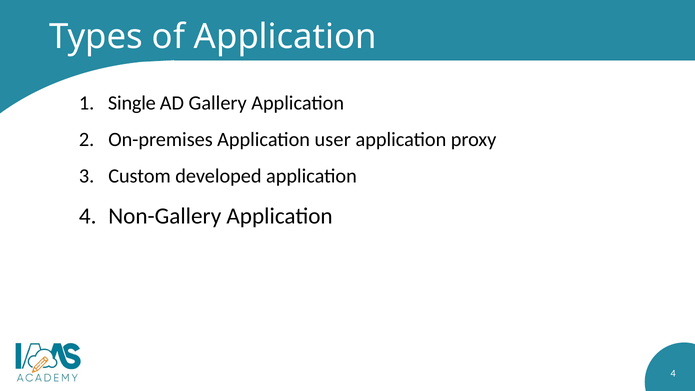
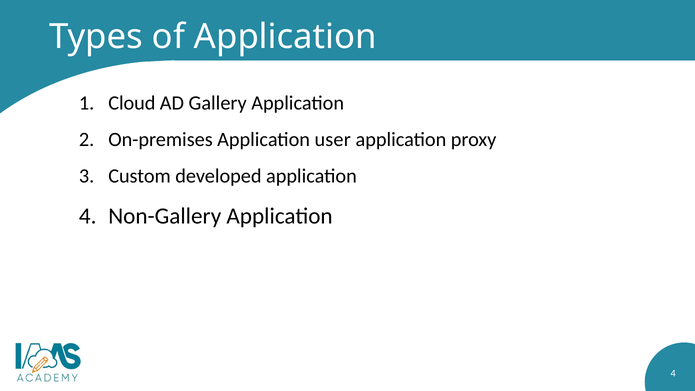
Single: Single -> Cloud
